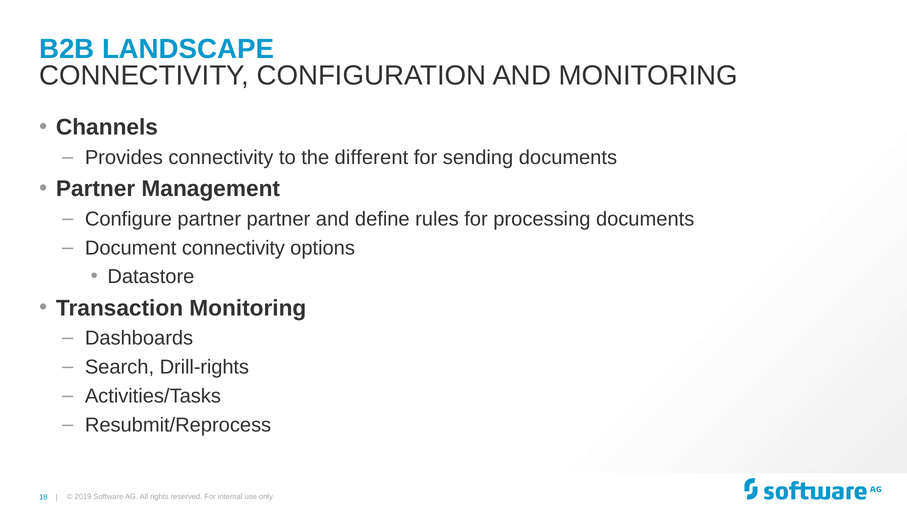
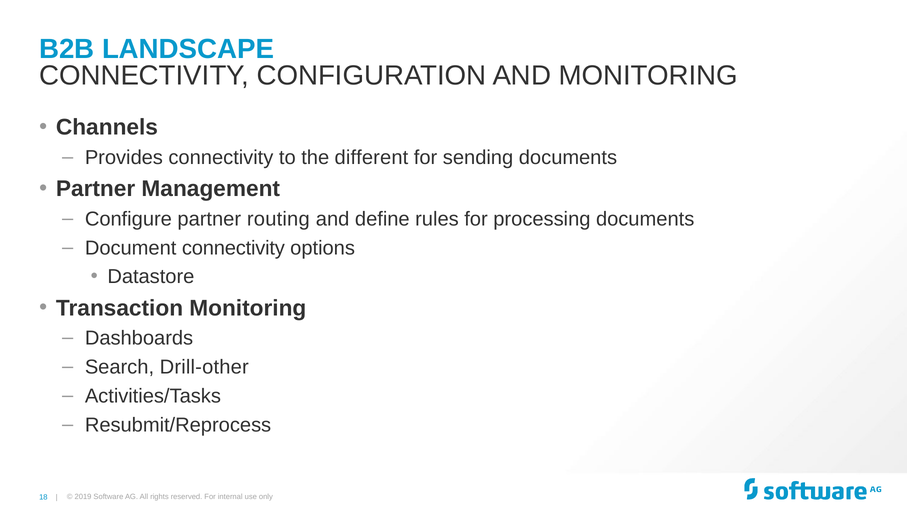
partner partner: partner -> routing
Drill-rights: Drill-rights -> Drill-other
